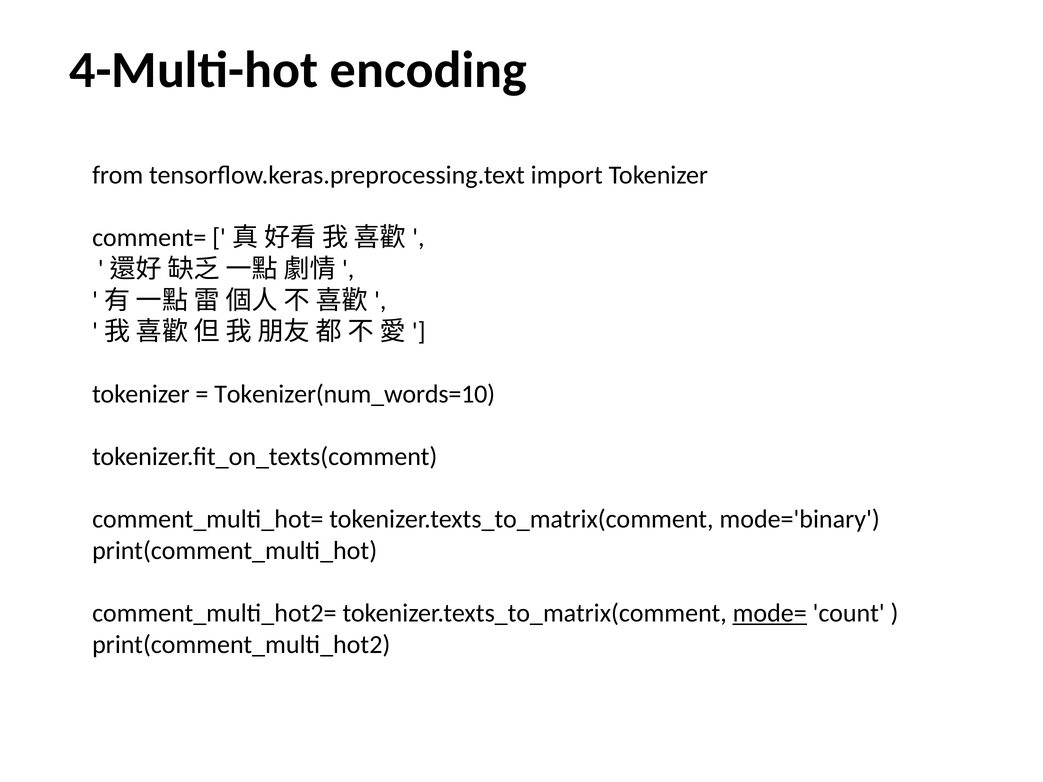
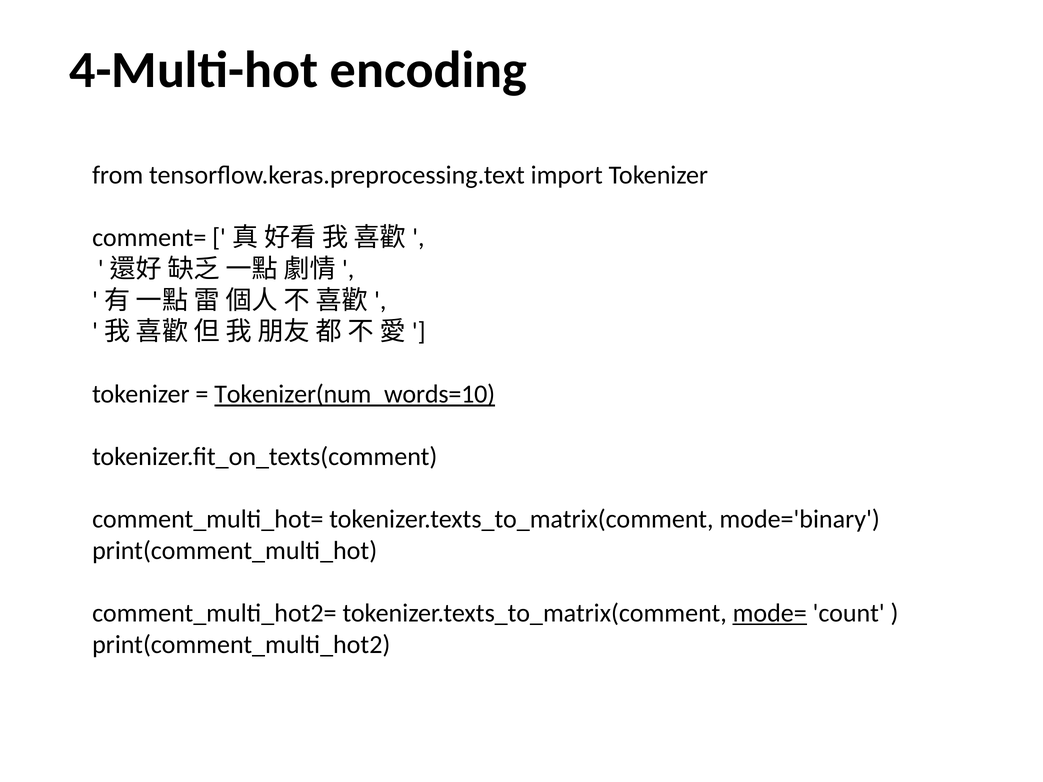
Tokenizer(num_words=10 underline: none -> present
